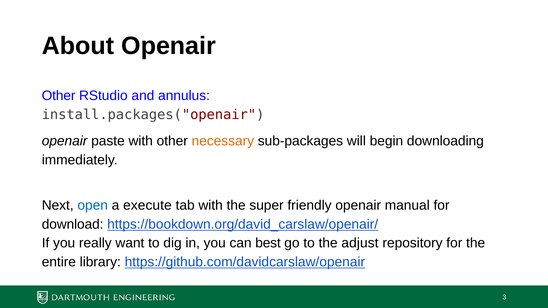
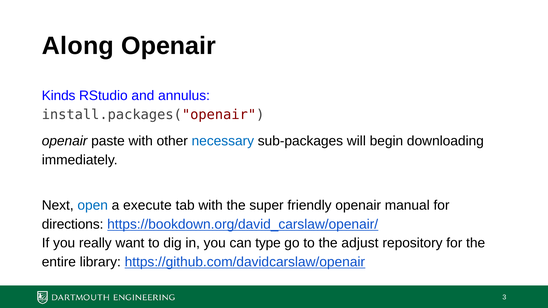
About: About -> Along
Other at (59, 96): Other -> Kinds
necessary colour: orange -> blue
download: download -> directions
best: best -> type
